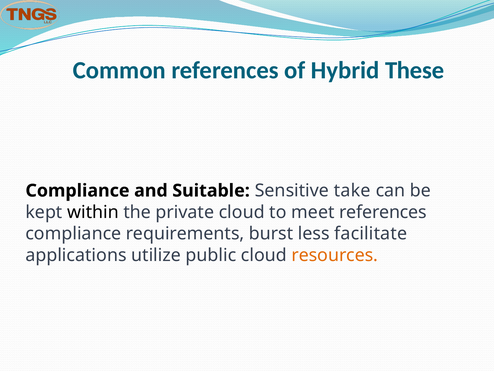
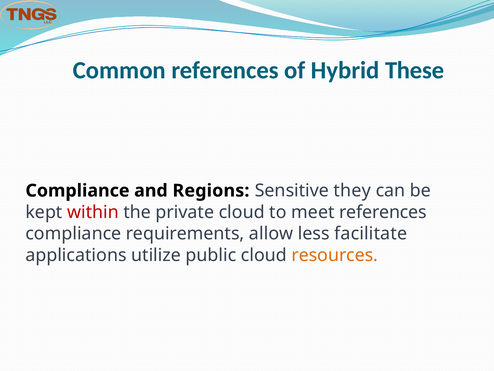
Suitable: Suitable -> Regions
take: take -> they
within colour: black -> red
burst: burst -> allow
